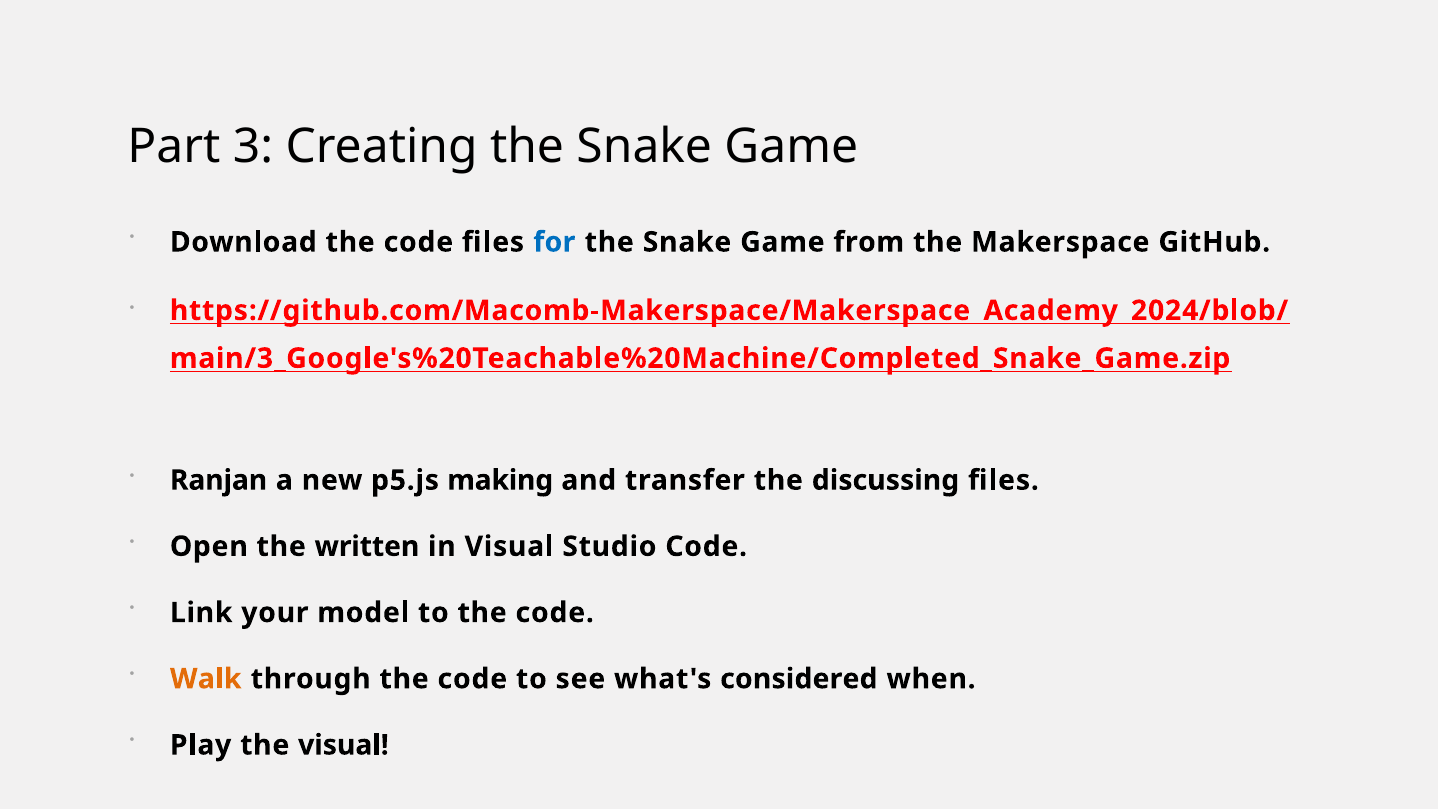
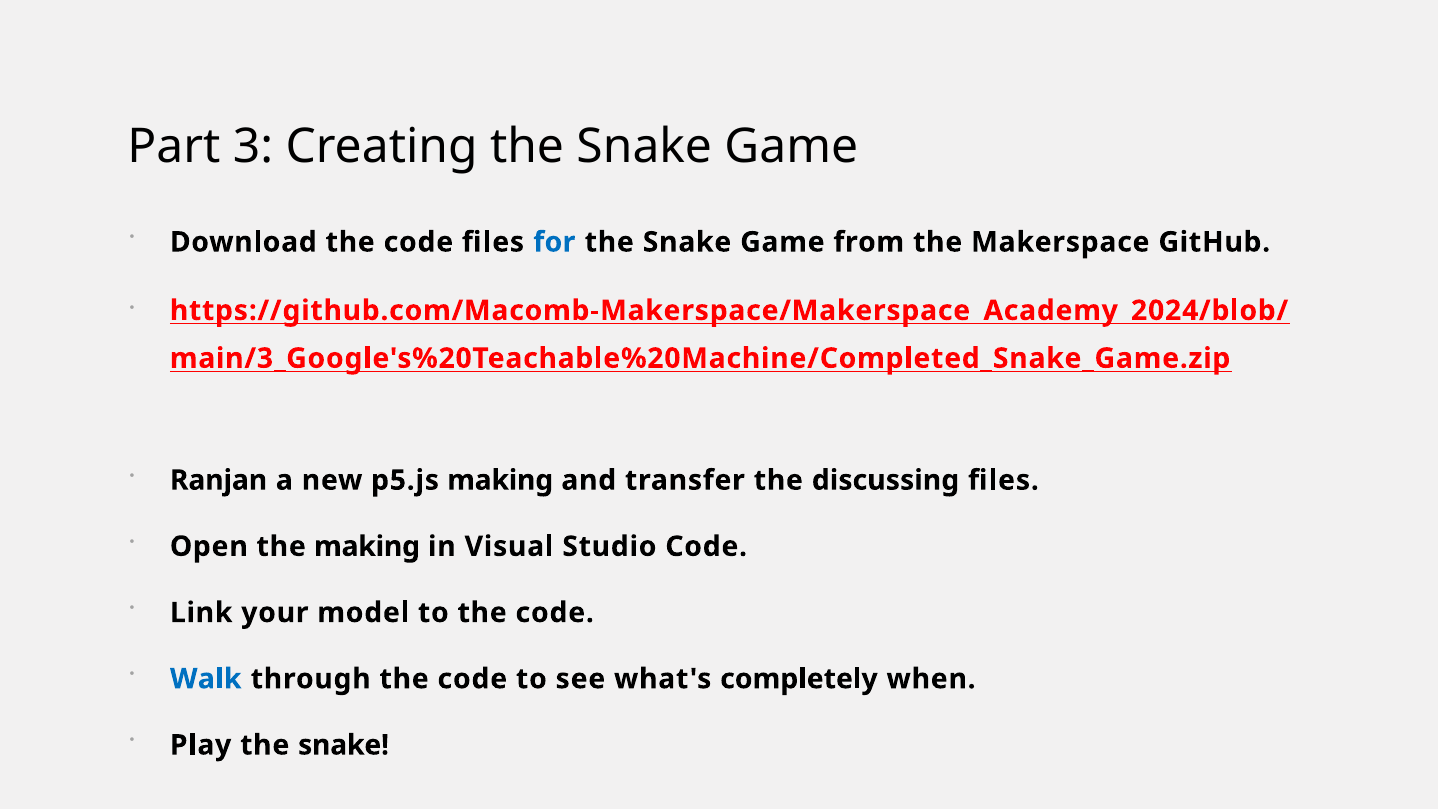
the written: written -> making
Walk colour: orange -> blue
considered: considered -> completely
Play the visual: visual -> snake
